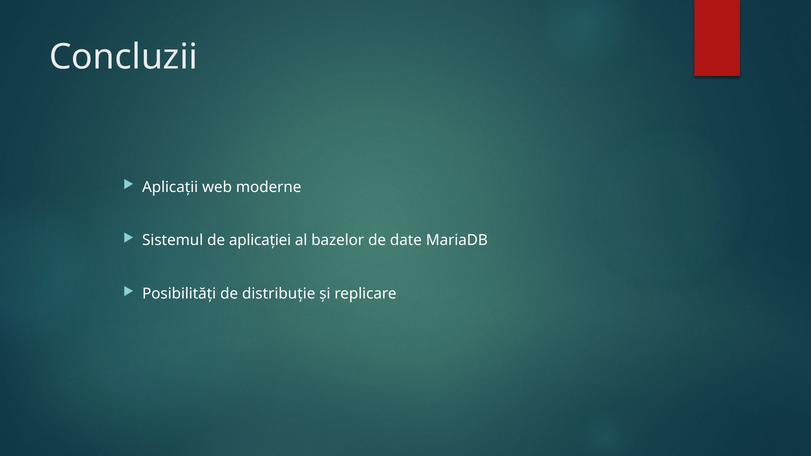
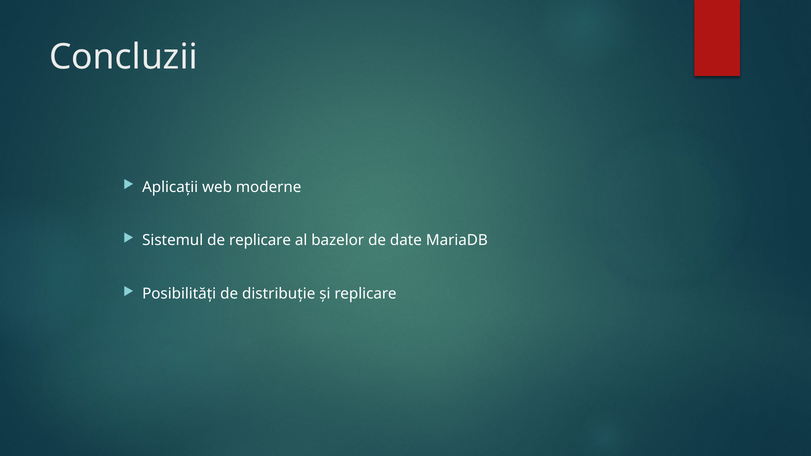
de aplicației: aplicației -> replicare
